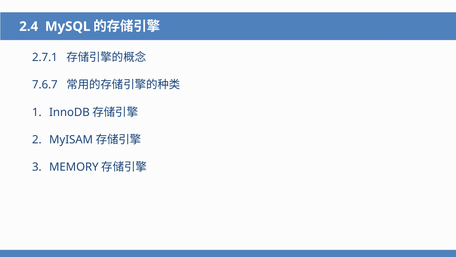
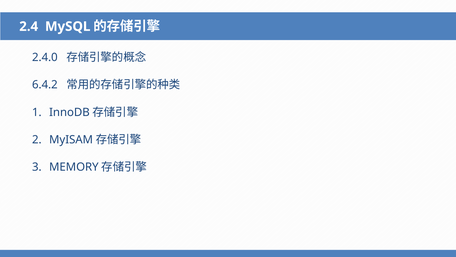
2.7.1: 2.7.1 -> 2.4.0
7.6.7: 7.6.7 -> 6.4.2
